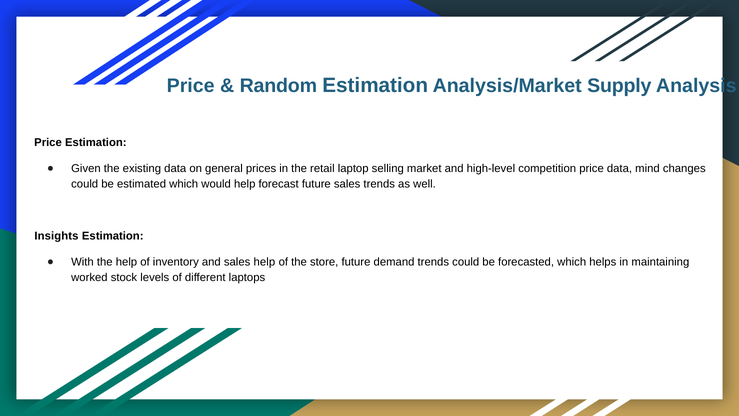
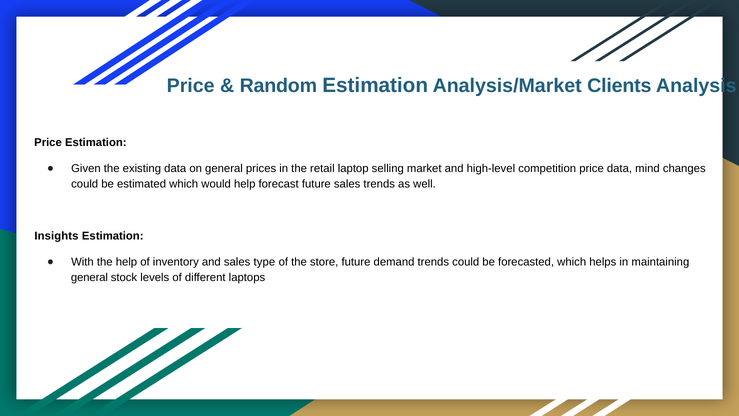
Supply: Supply -> Clients
sales help: help -> type
worked at (89, 277): worked -> general
